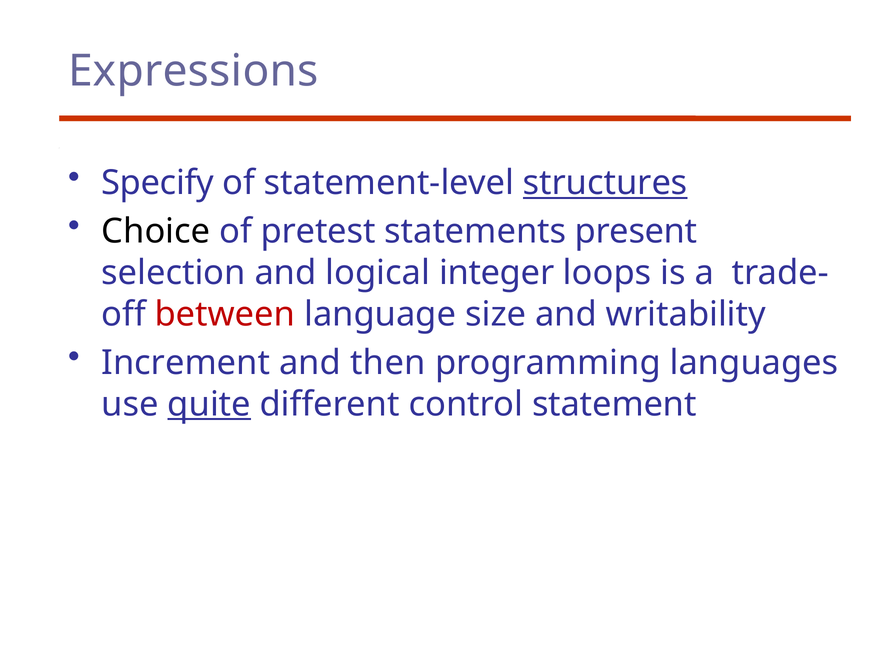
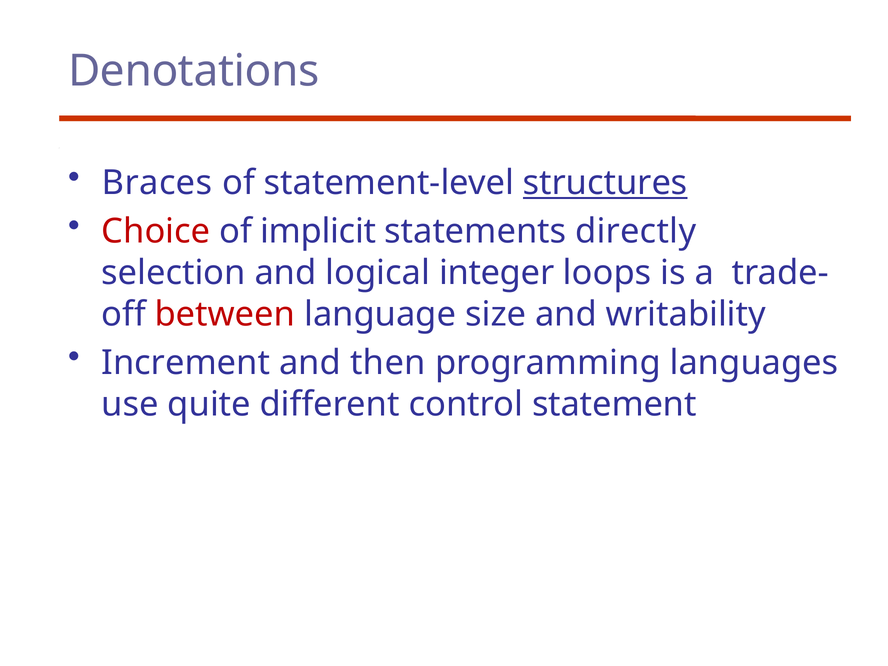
Expressions: Expressions -> Denotations
Specify: Specify -> Braces
Choice colour: black -> red
pretest: pretest -> implicit
present: present -> directly
quite underline: present -> none
